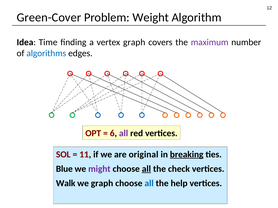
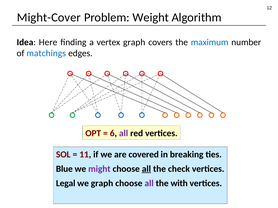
Green-Cover: Green-Cover -> Might-Cover
Time: Time -> Here
maximum colour: purple -> blue
algorithms: algorithms -> matchings
original: original -> covered
breaking underline: present -> none
Walk: Walk -> Legal
all at (149, 184) colour: blue -> purple
help: help -> with
